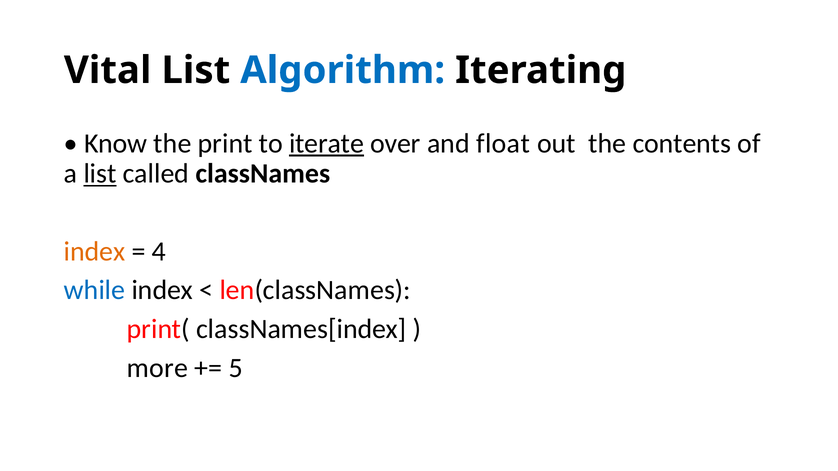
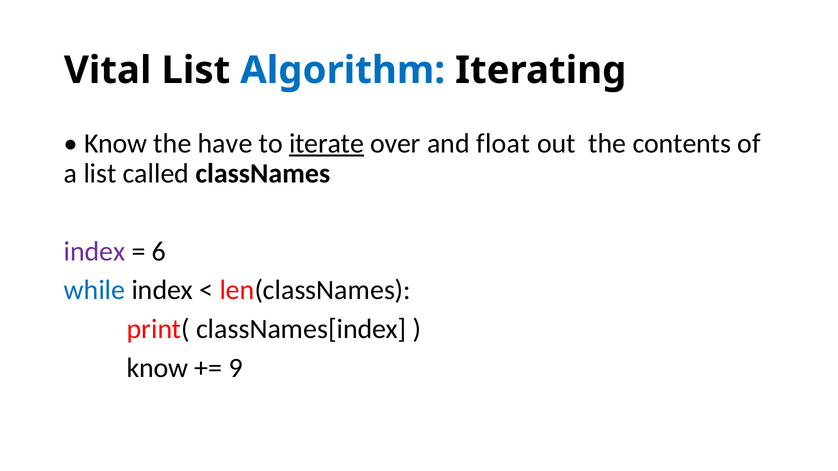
print: print -> have
list at (100, 174) underline: present -> none
index at (95, 252) colour: orange -> purple
4: 4 -> 6
more at (157, 368): more -> know
5: 5 -> 9
